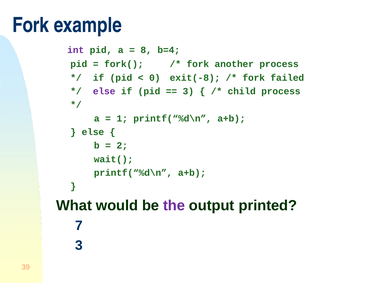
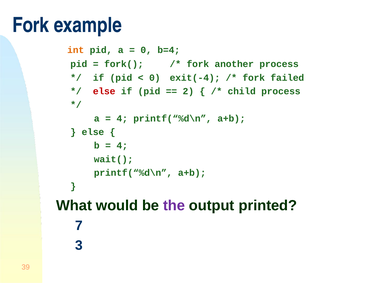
int colour: purple -> orange
8 at (146, 50): 8 -> 0
exit(-8: exit(-8 -> exit(-4
else at (104, 91) colour: purple -> red
3 at (188, 91): 3 -> 2
1 at (122, 118): 1 -> 4
2 at (122, 145): 2 -> 4
